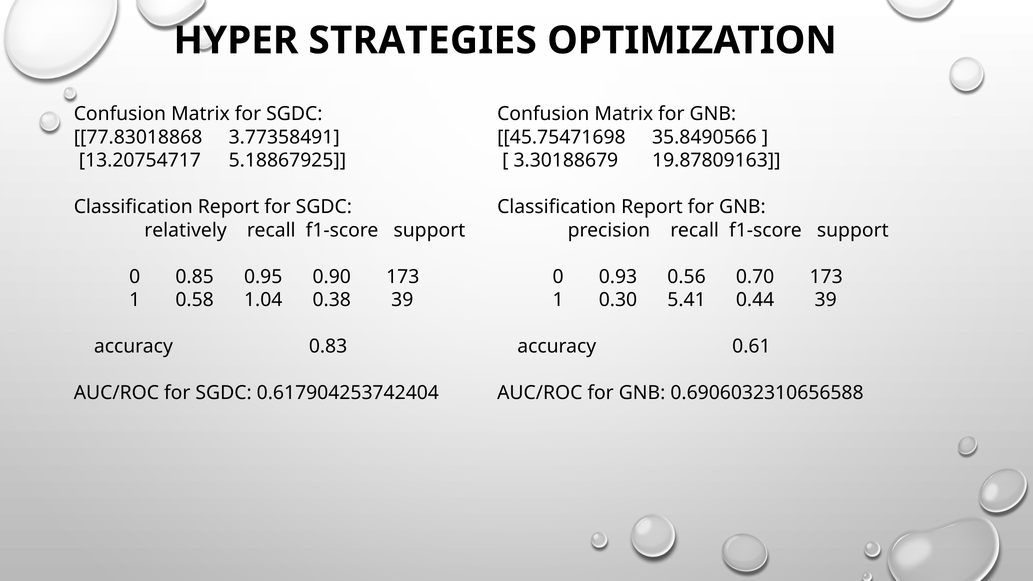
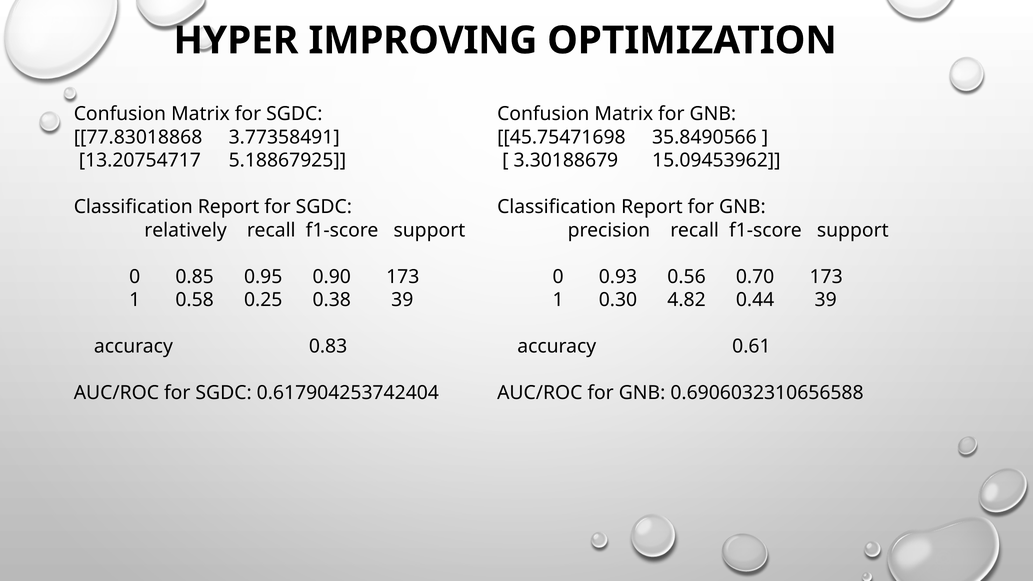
STRATEGIES: STRATEGIES -> IMPROVING
19.87809163: 19.87809163 -> 15.09453962
1.04: 1.04 -> 0.25
5.41: 5.41 -> 4.82
